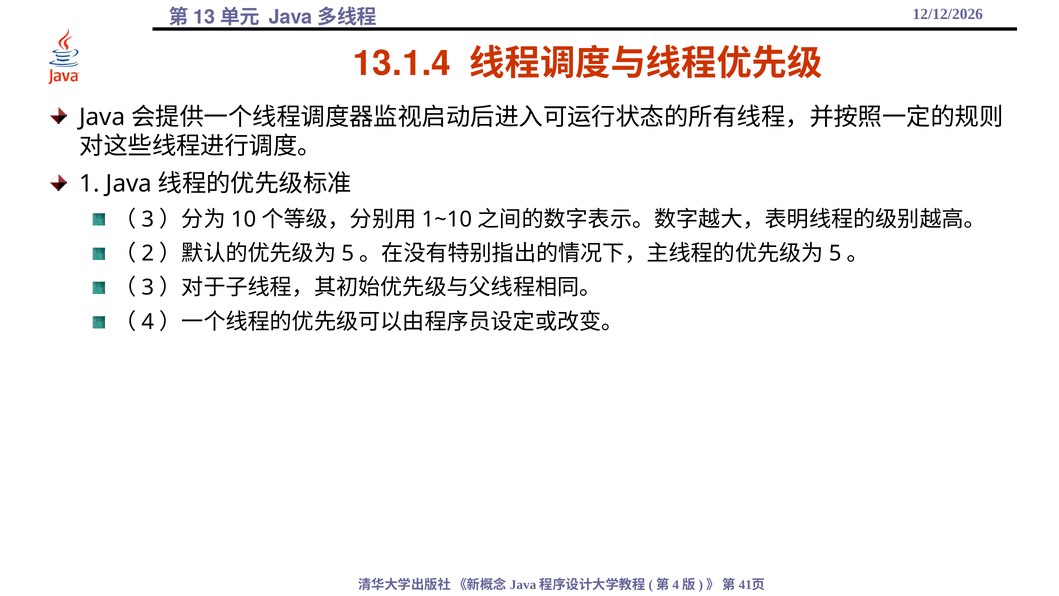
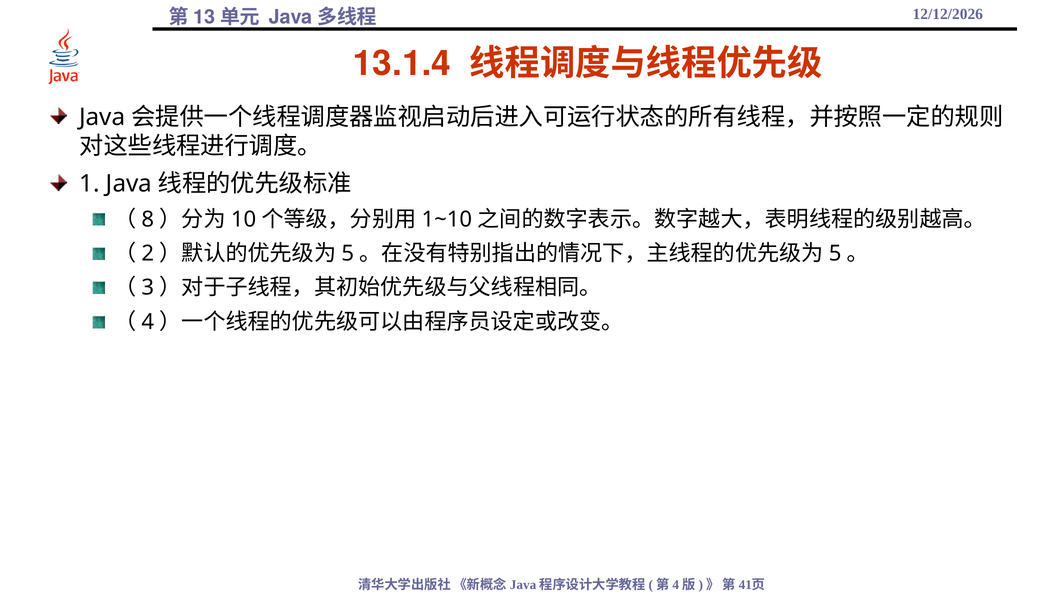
3 at (148, 219): 3 -> 8
